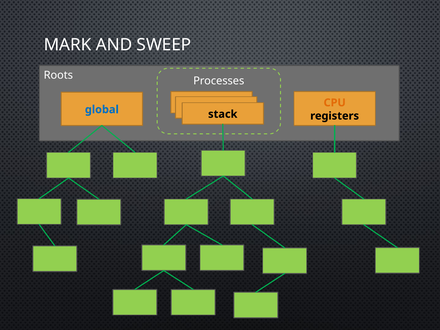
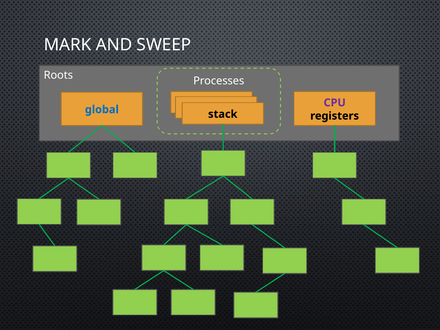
CPU colour: orange -> purple
